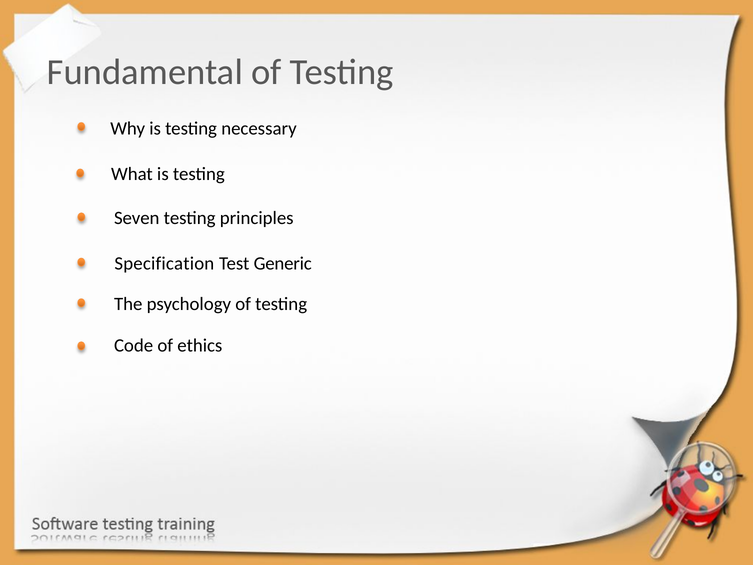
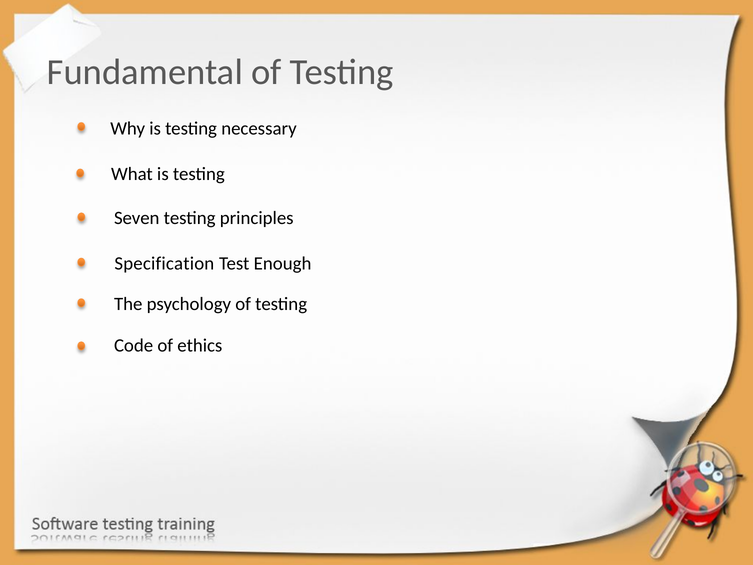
Generic: Generic -> Enough
